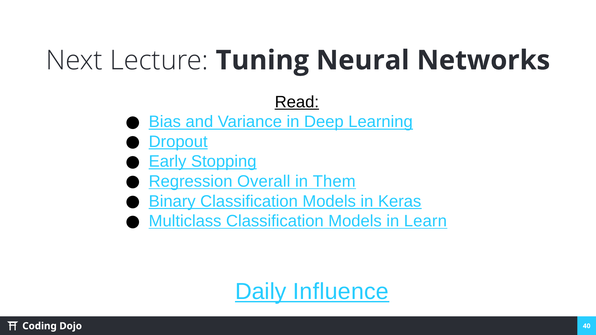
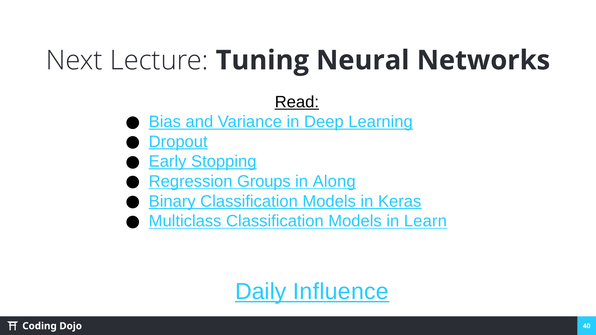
Overall: Overall -> Groups
Them: Them -> Along
